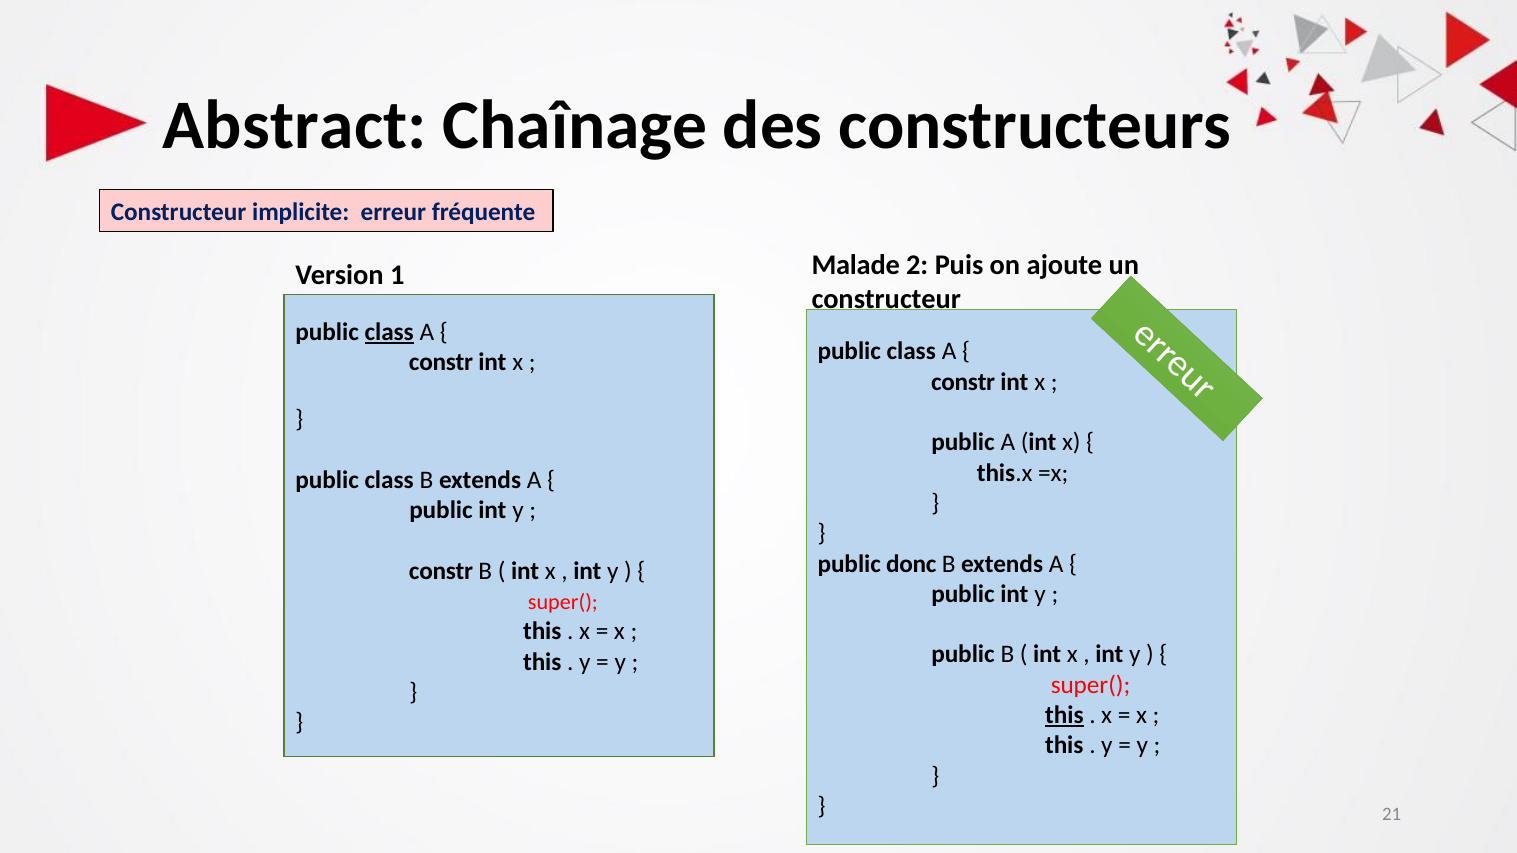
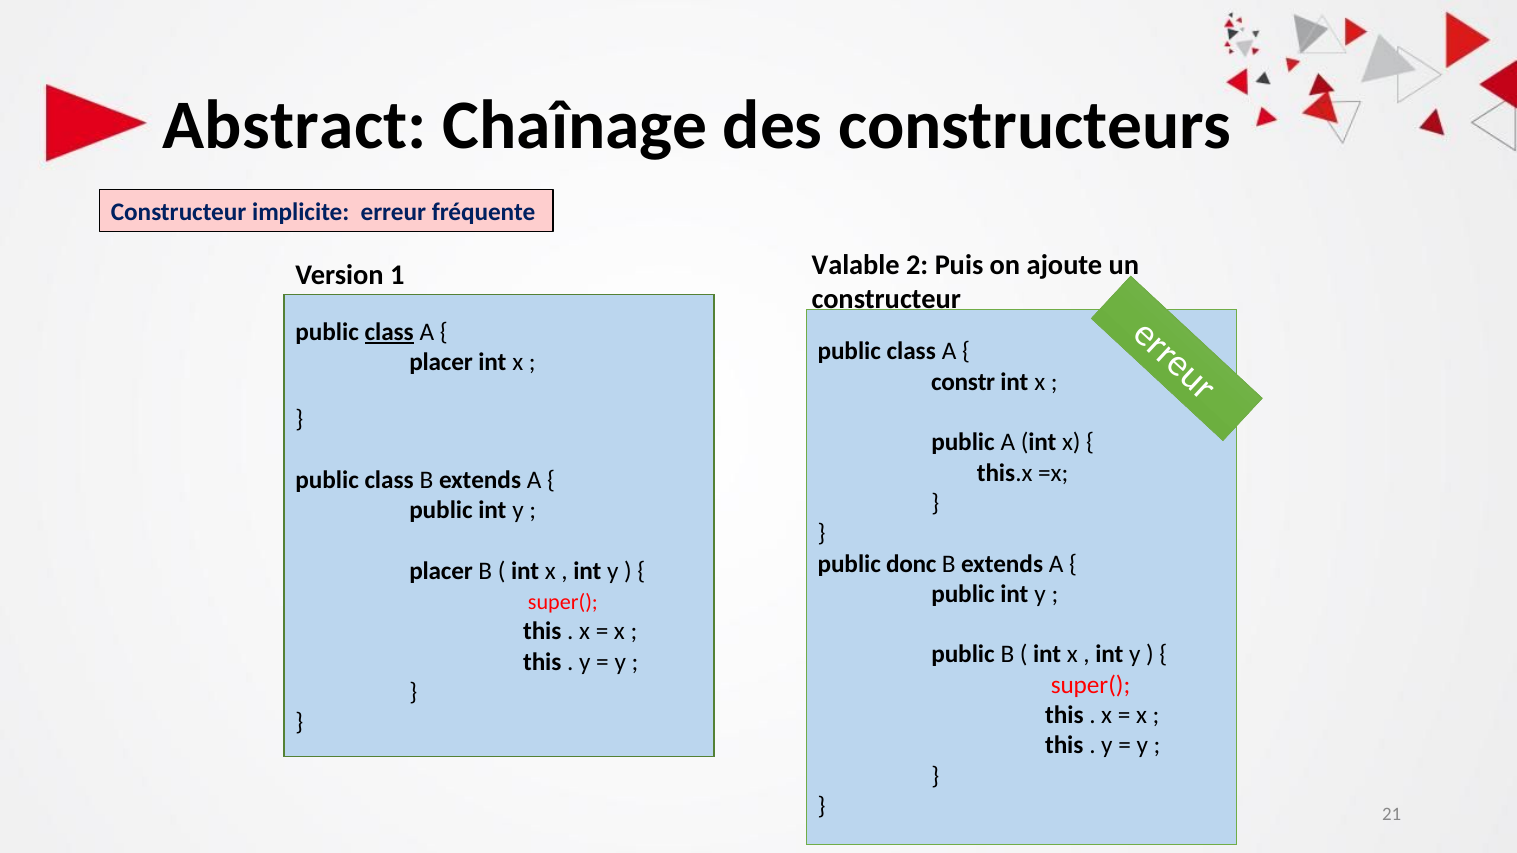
Malade: Malade -> Valable
constr at (441, 363): constr -> placer
constr at (441, 571): constr -> placer
this at (1064, 716) underline: present -> none
